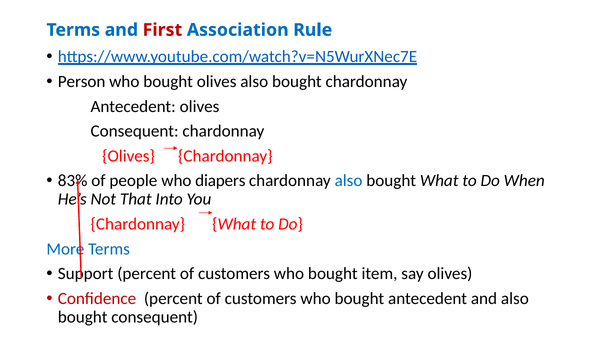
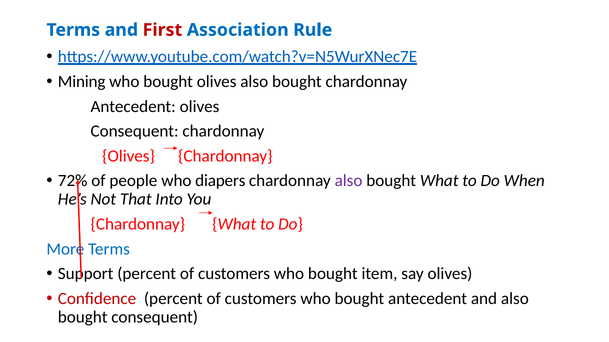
Person: Person -> Mining
83%: 83% -> 72%
also at (349, 181) colour: blue -> purple
